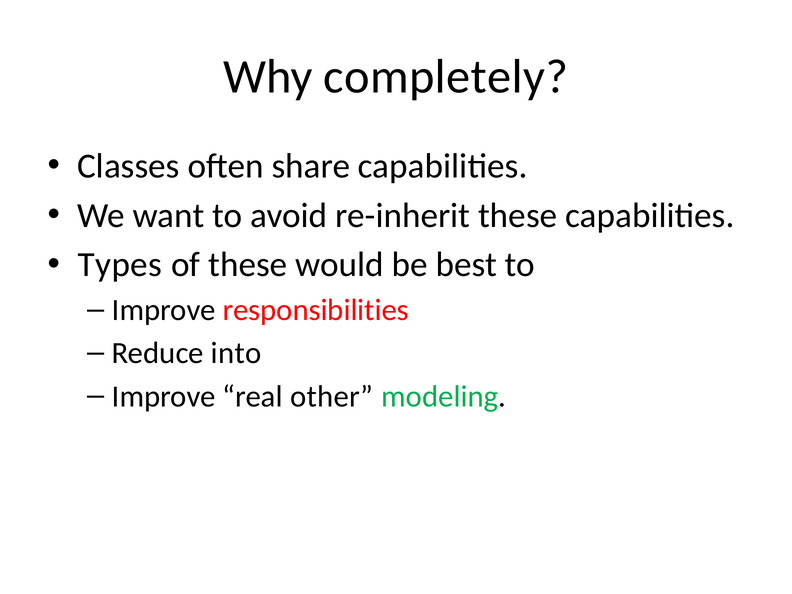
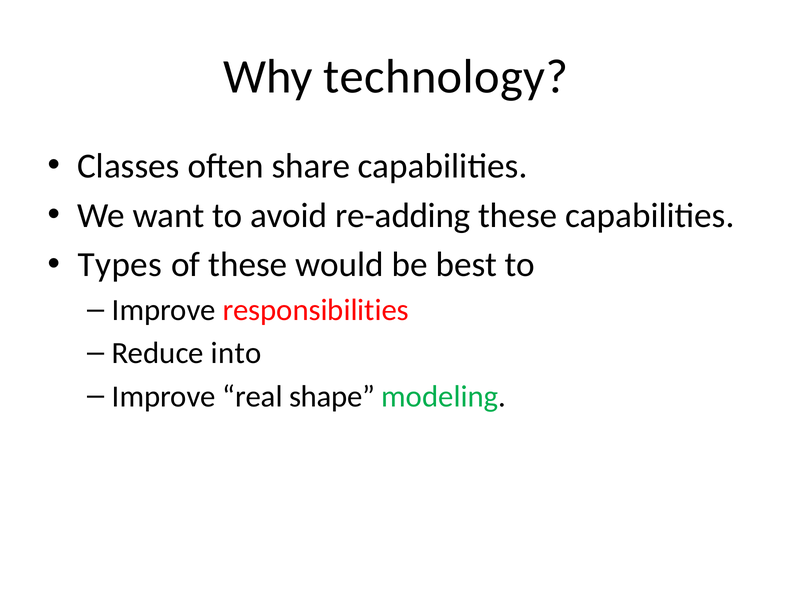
completely: completely -> technology
re-inherit: re-inherit -> re-adding
other: other -> shape
